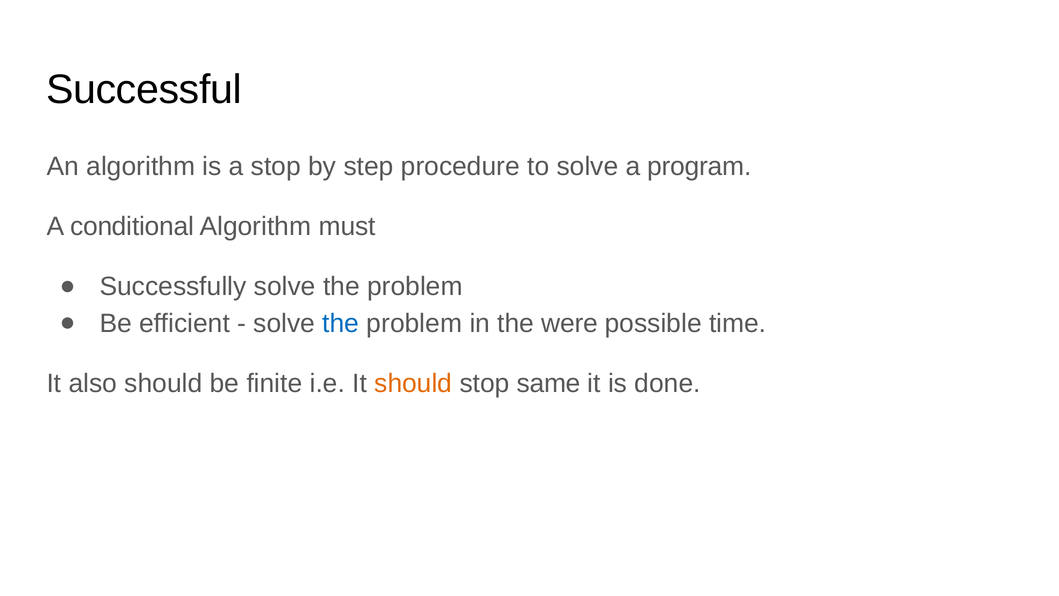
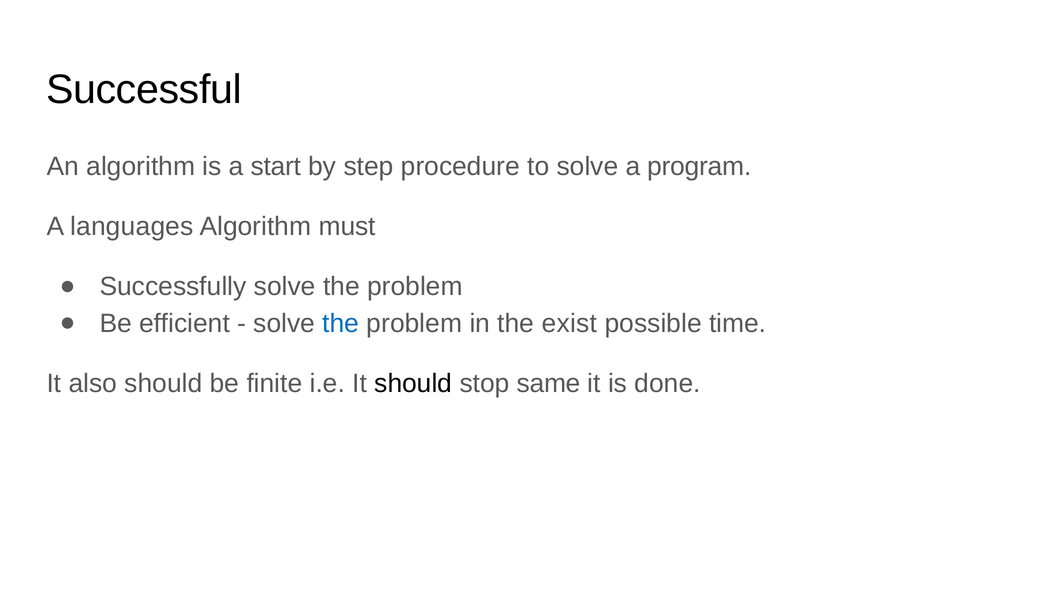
a stop: stop -> start
conditional: conditional -> languages
were: were -> exist
should at (413, 383) colour: orange -> black
